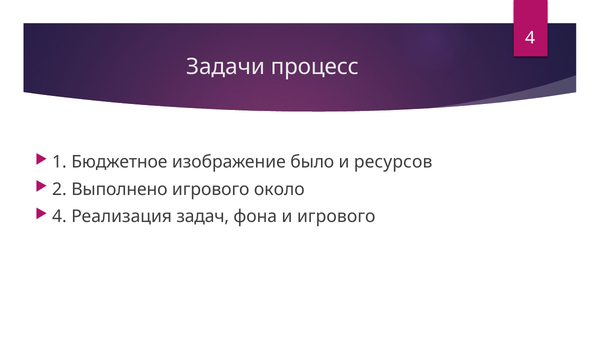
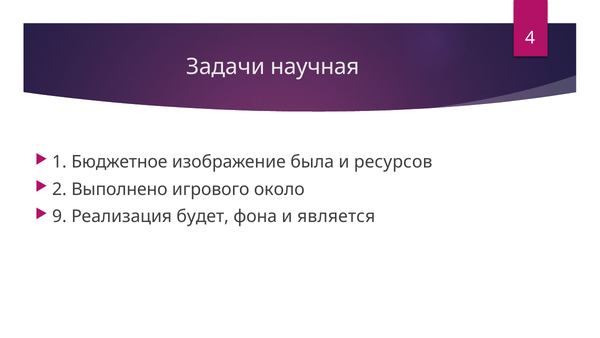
процесс: процесс -> научная
было: было -> была
4 at (59, 216): 4 -> 9
задач: задач -> будет
и игрового: игрового -> является
